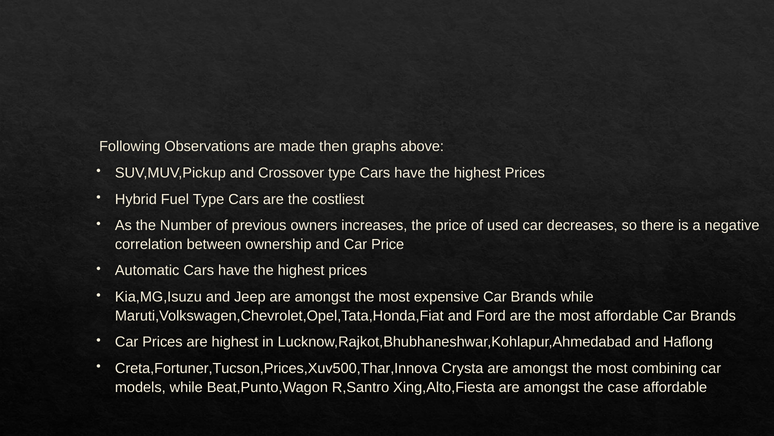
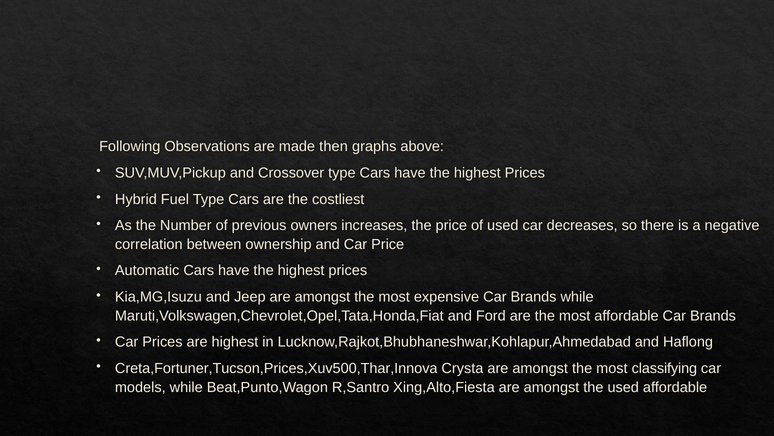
combining: combining -> classifying
the case: case -> used
